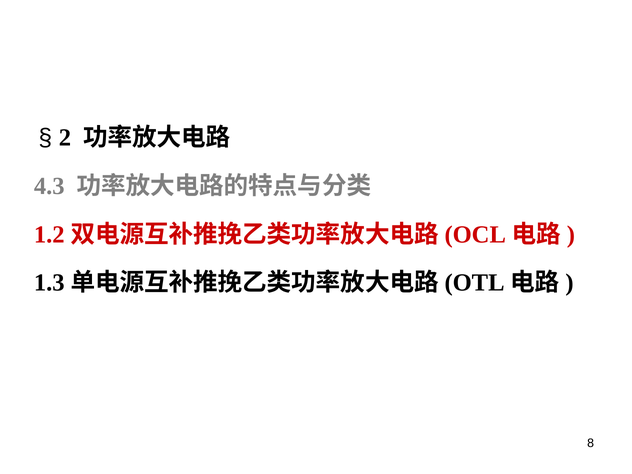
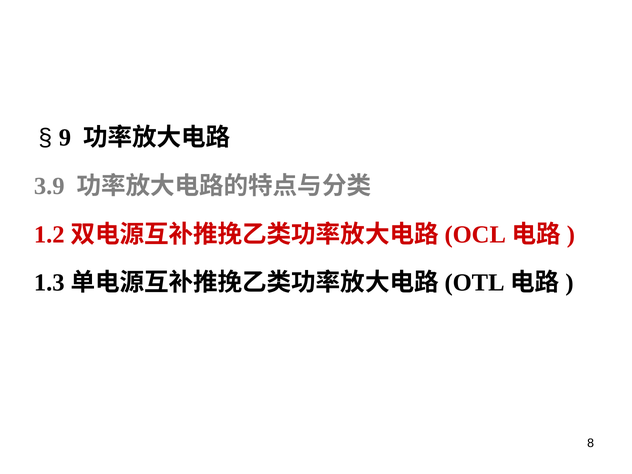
2: 2 -> 9
4.3: 4.3 -> 3.9
